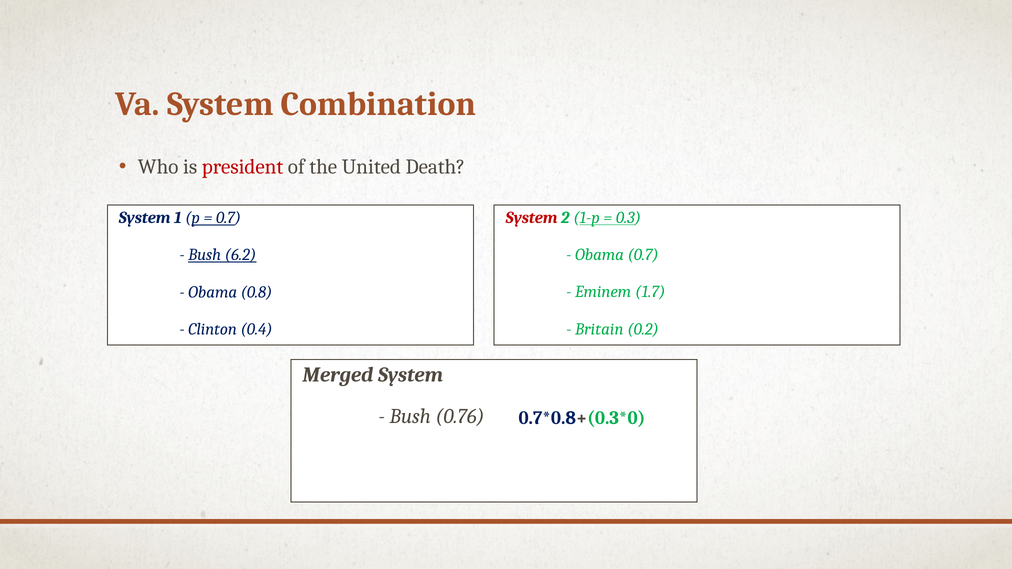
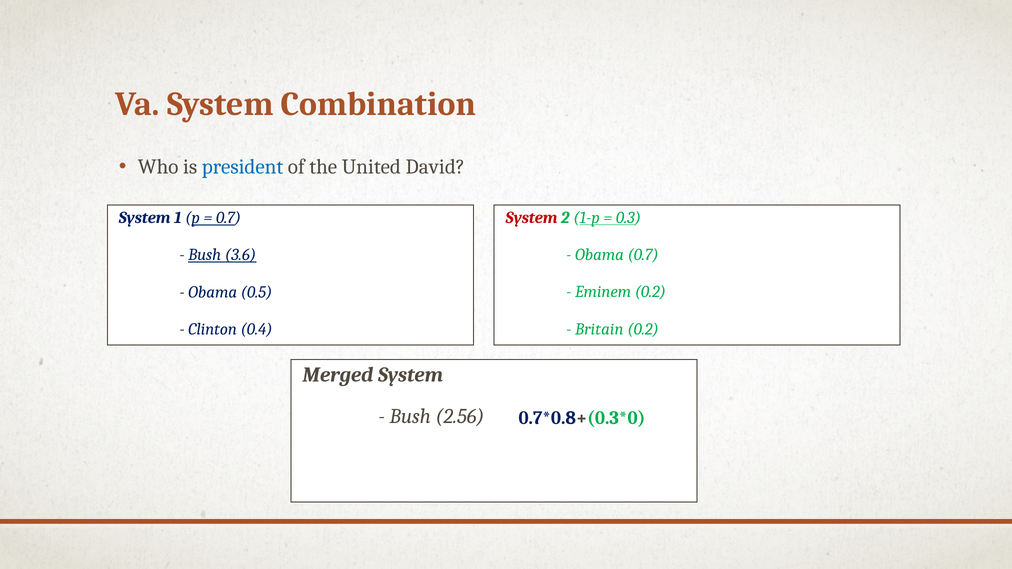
president colour: red -> blue
Death: Death -> David
6.2: 6.2 -> 3.6
Eminem 1.7: 1.7 -> 0.2
0.8: 0.8 -> 0.5
0.76: 0.76 -> 2.56
